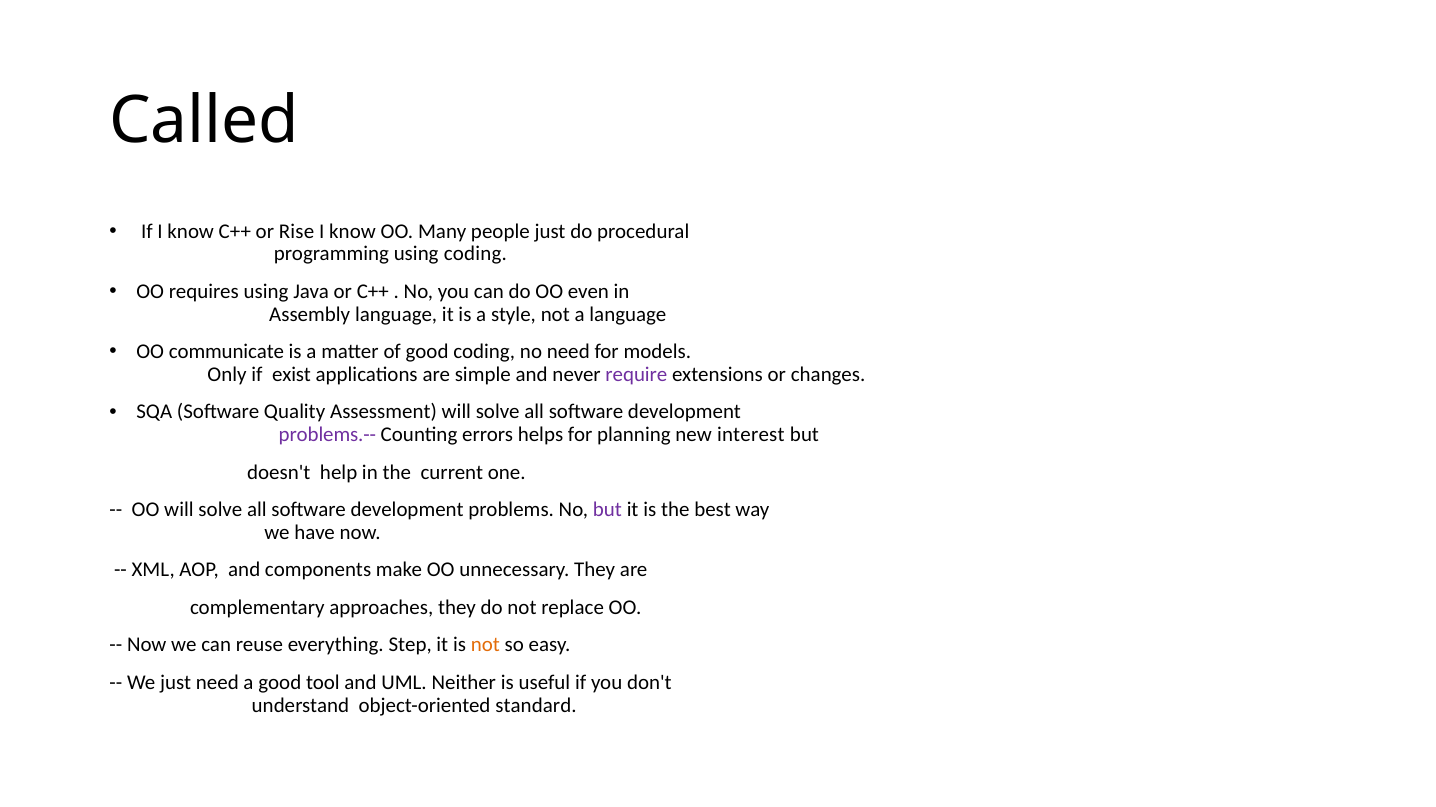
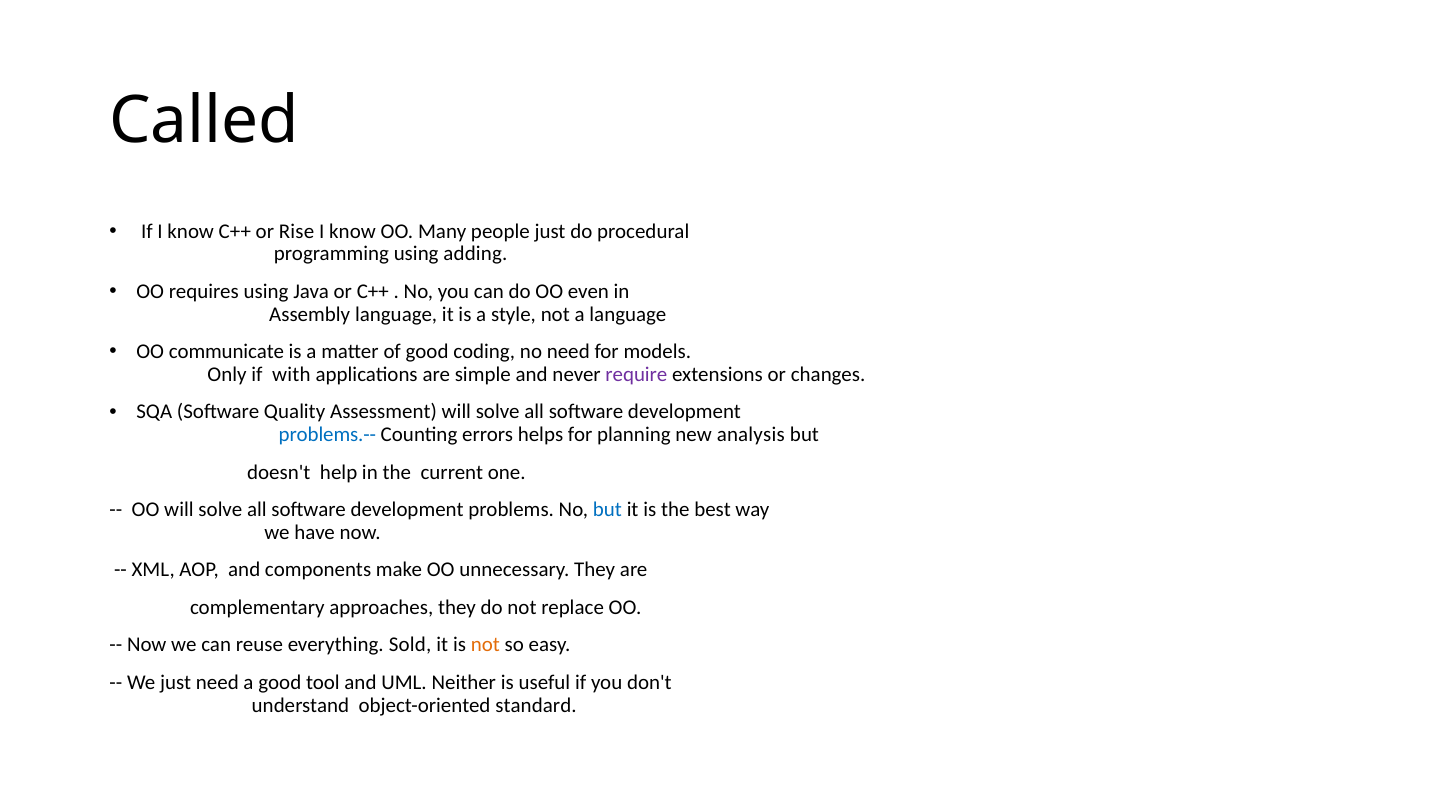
using coding: coding -> adding
exist: exist -> with
problems.-- colour: purple -> blue
interest: interest -> analysis
but at (607, 510) colour: purple -> blue
Step: Step -> Sold
